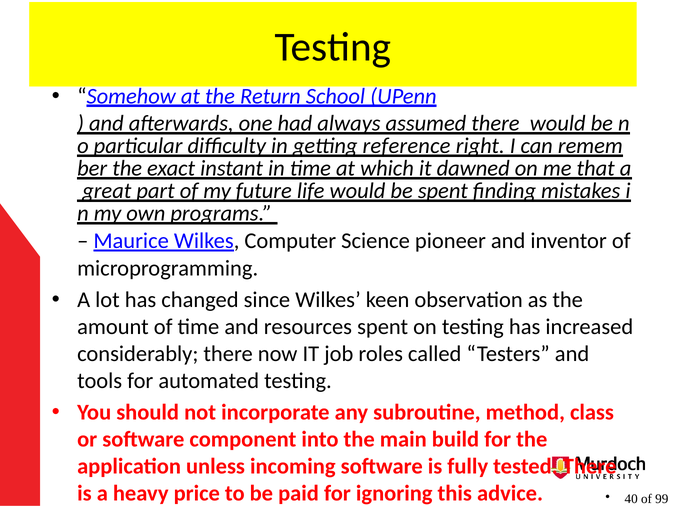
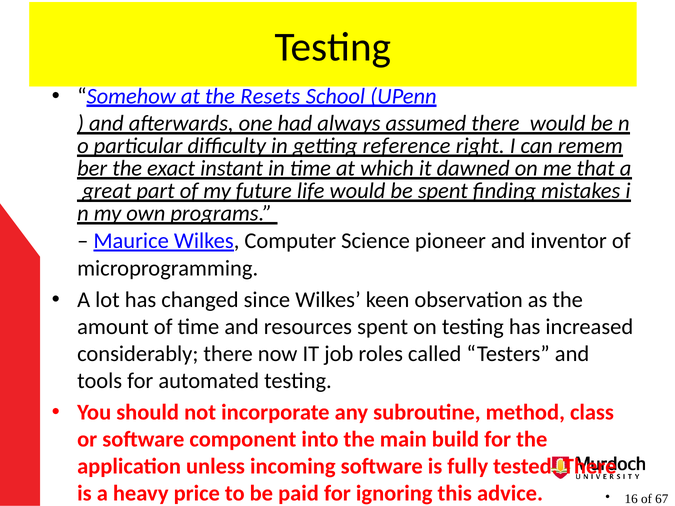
Return: Return -> Resets
40: 40 -> 16
99: 99 -> 67
